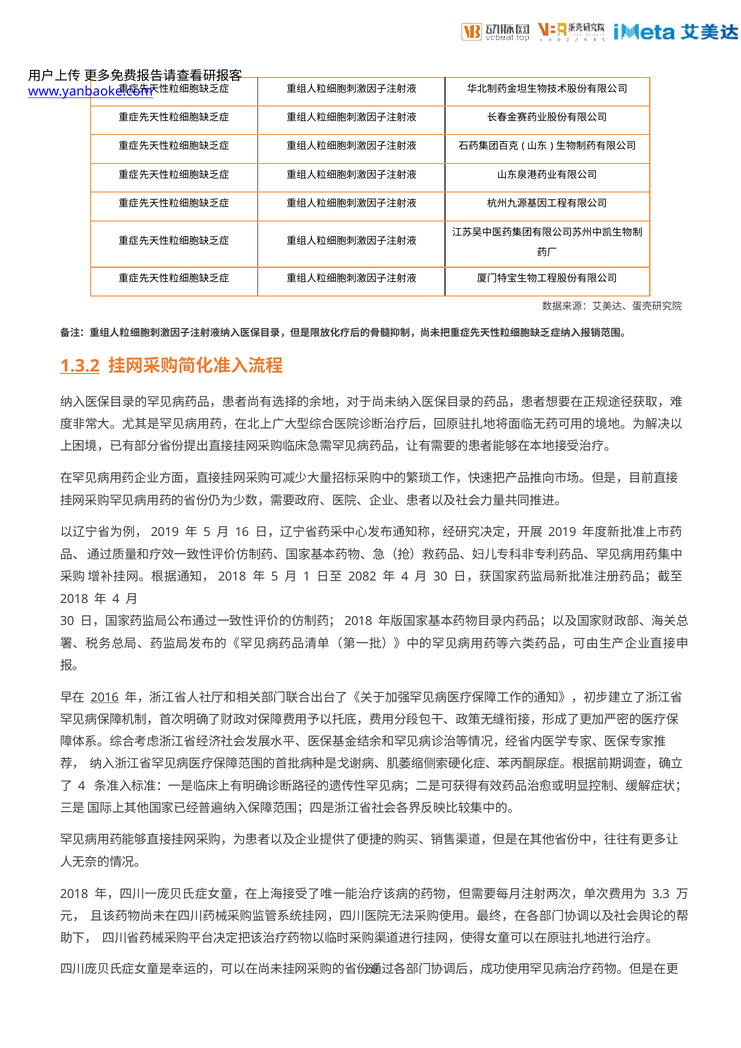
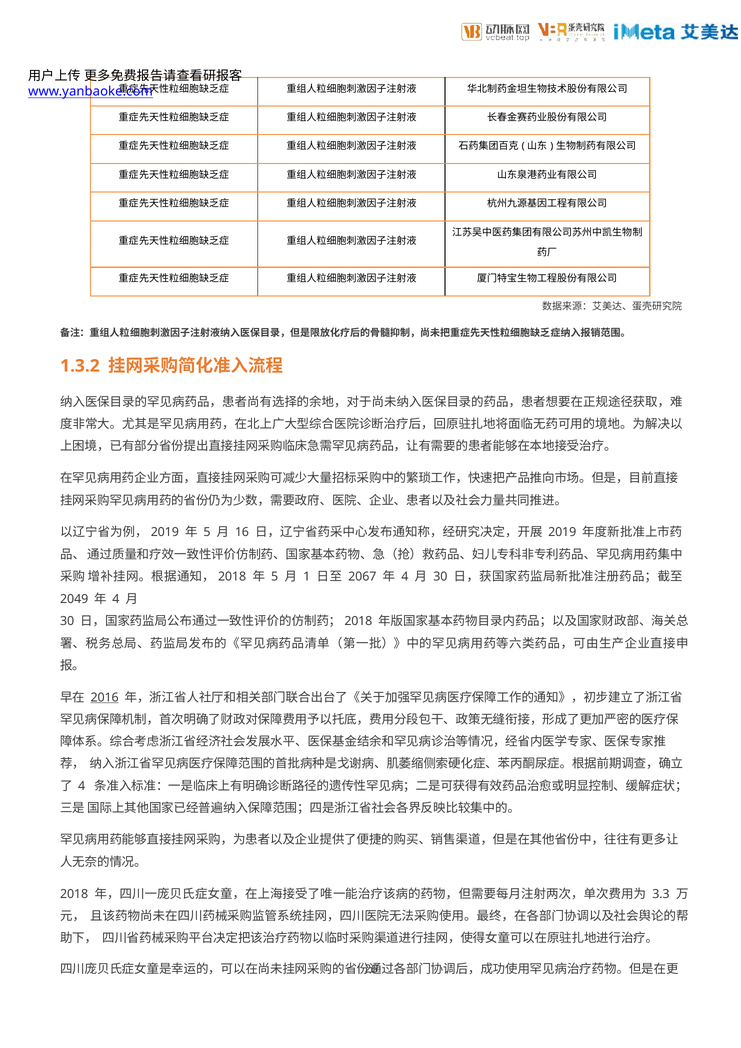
1.3.2 underline: present -> none
2082: 2082 -> 2067
2018 at (74, 599): 2018 -> 2049
